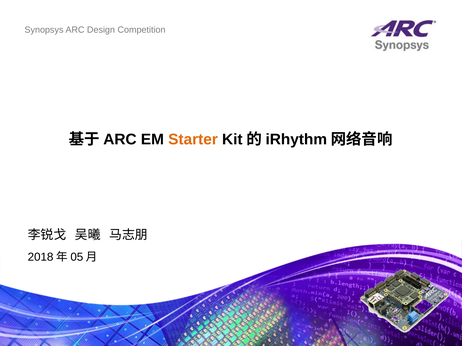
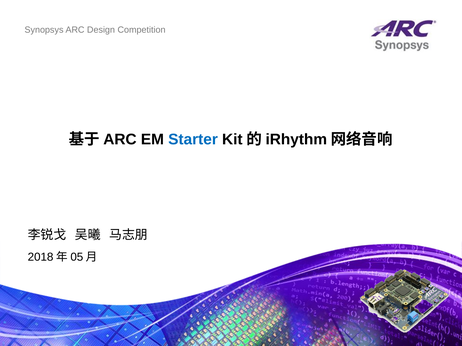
Starter colour: orange -> blue
